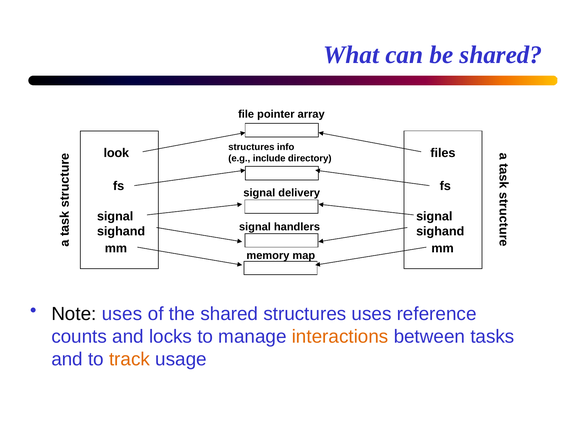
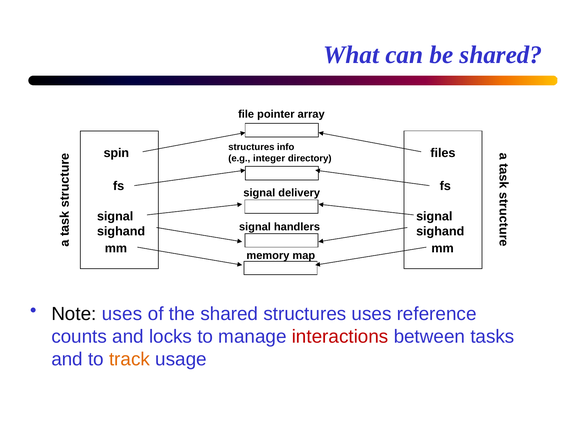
look: look -> spin
include: include -> integer
interactions colour: orange -> red
